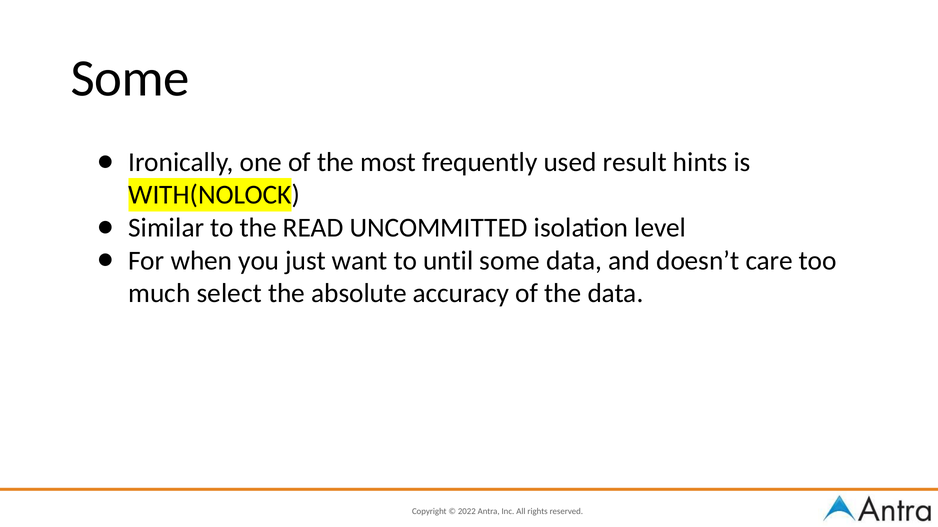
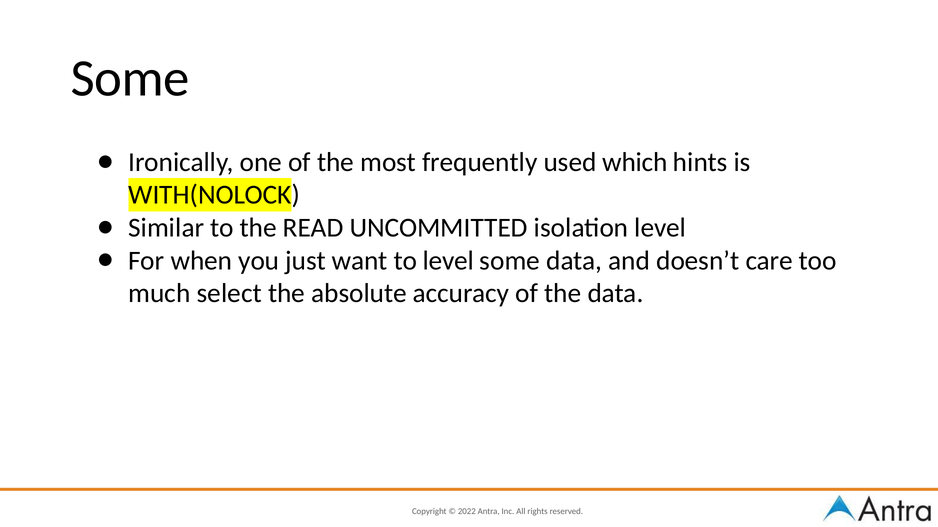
result: result -> which
to until: until -> level
